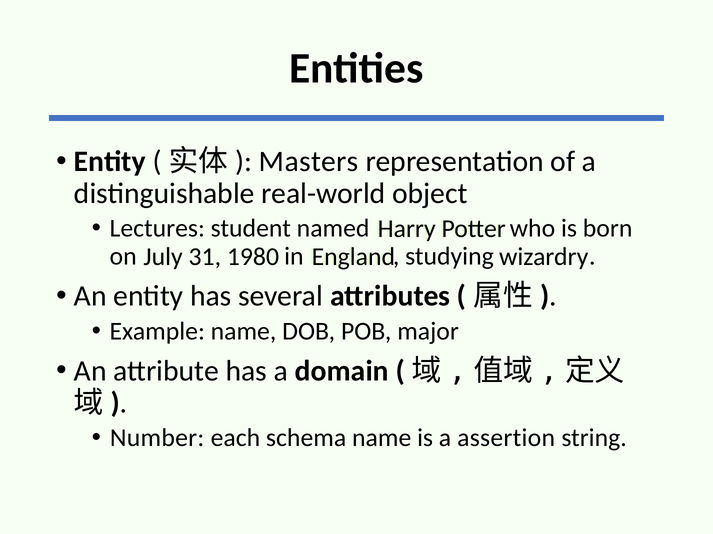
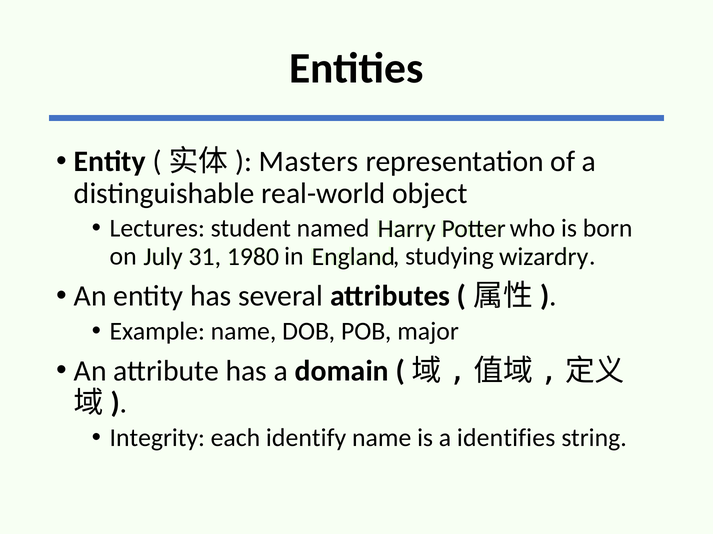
Number: Number -> Integrity
schema: schema -> identify
assertion: assertion -> identifies
